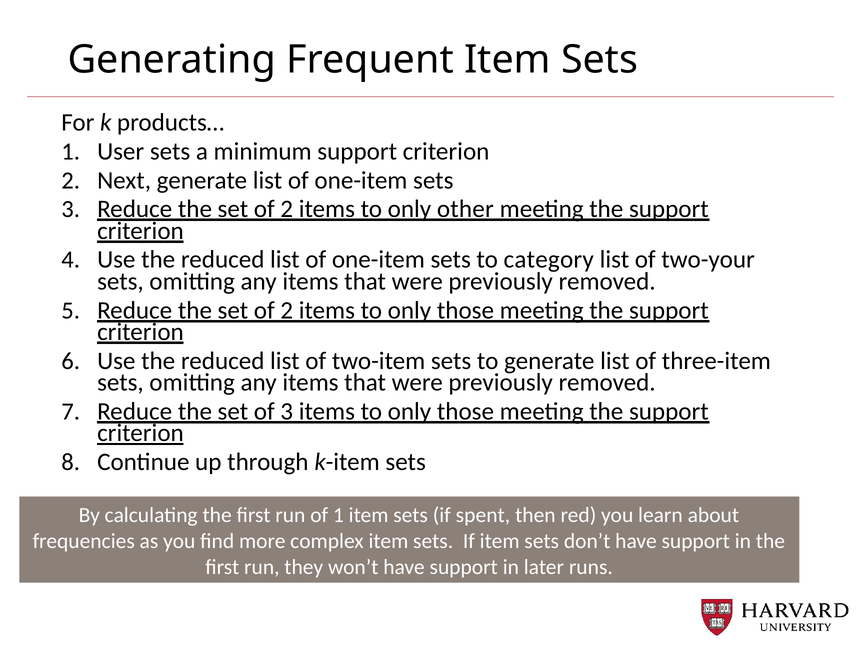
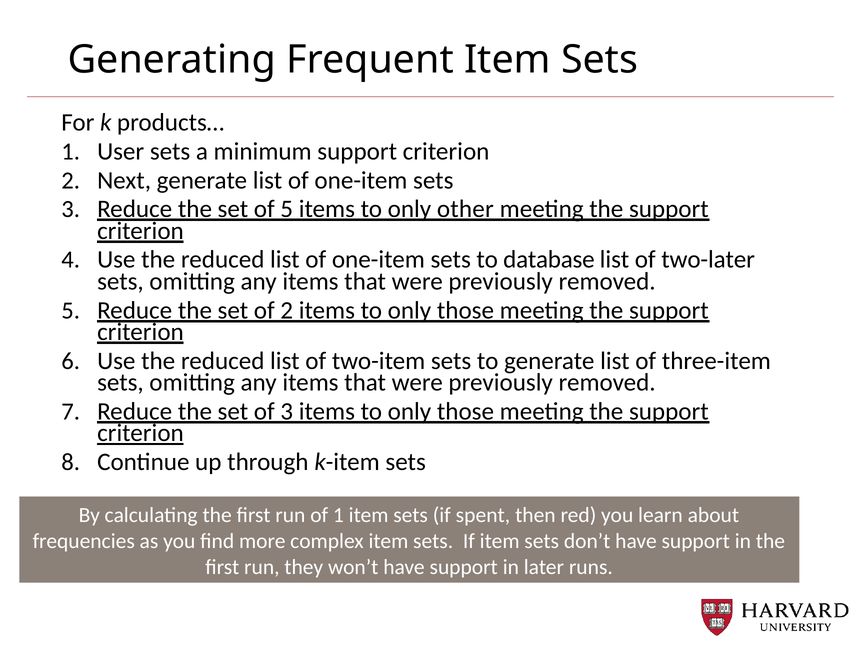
2 at (287, 209): 2 -> 5
category: category -> database
two-your: two-your -> two-later
